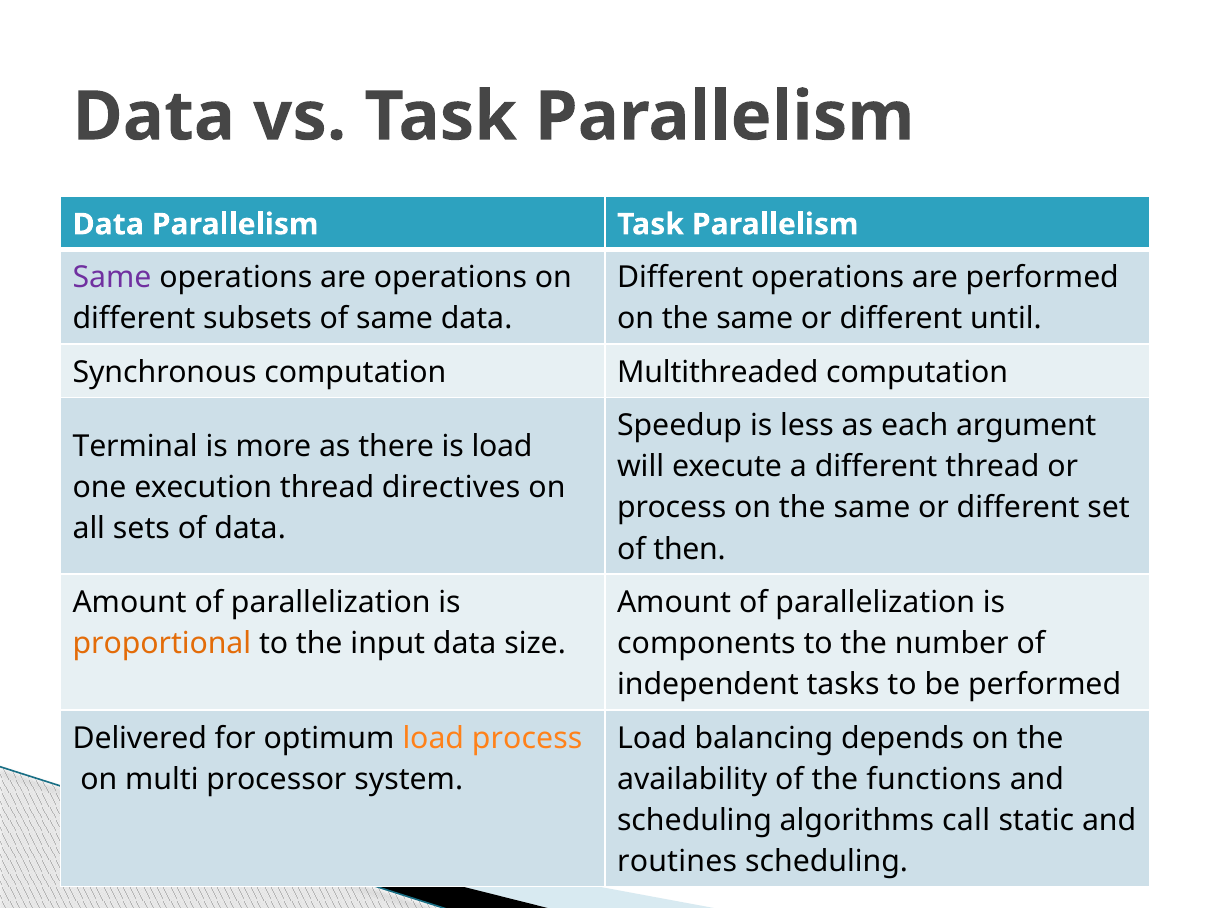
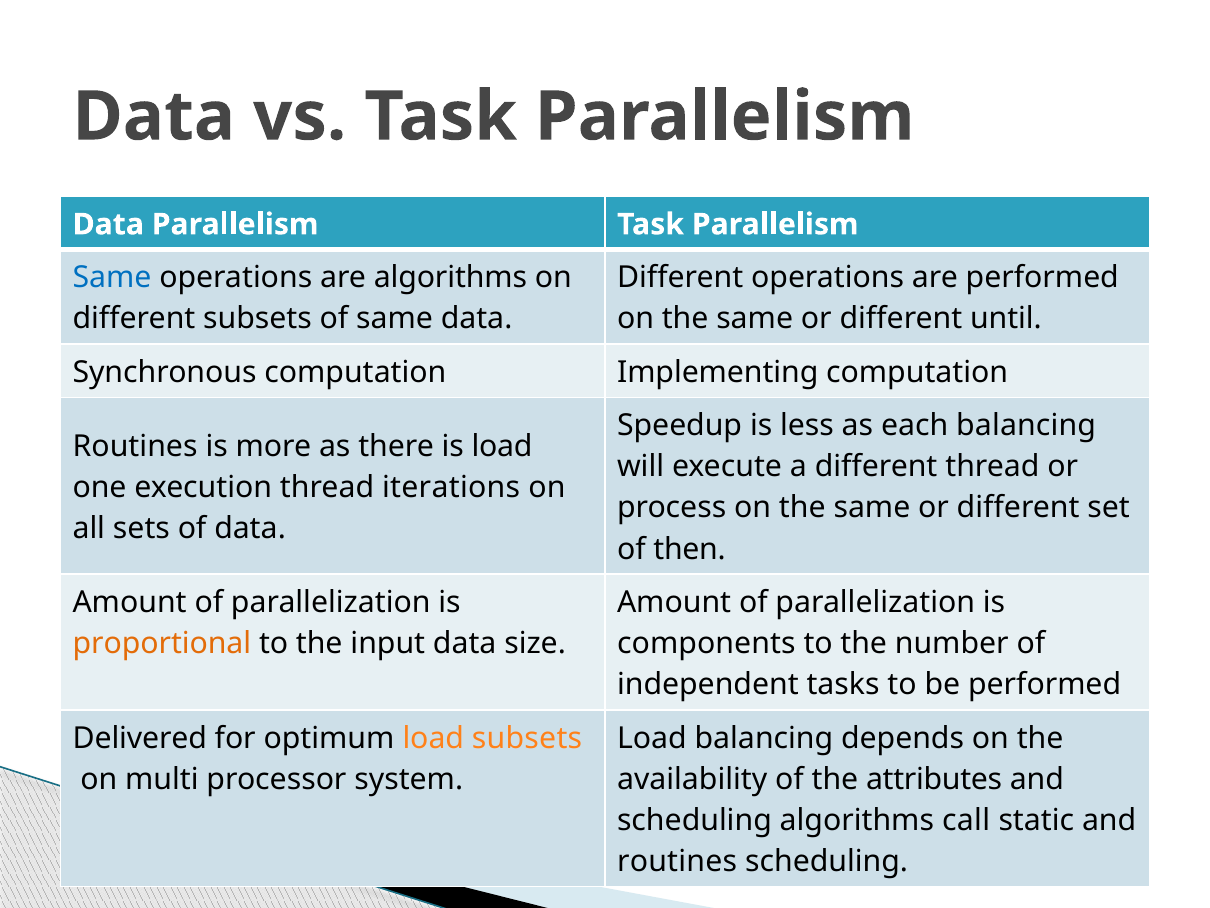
Same at (112, 278) colour: purple -> blue
are operations: operations -> algorithms
Multithreaded: Multithreaded -> Implementing
each argument: argument -> balancing
Terminal at (135, 446): Terminal -> Routines
directives: directives -> iterations
load process: process -> subsets
functions: functions -> attributes
